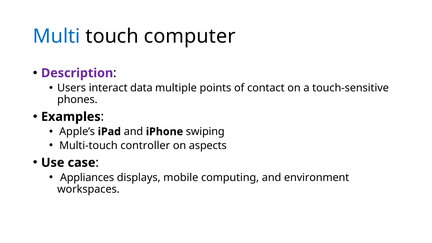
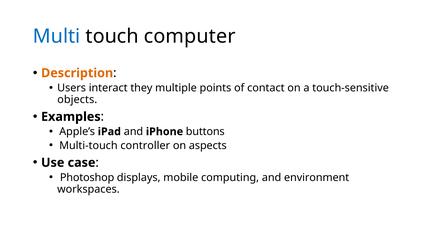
Description colour: purple -> orange
data: data -> they
phones: phones -> objects
swiping: swiping -> buttons
Appliances: Appliances -> Photoshop
